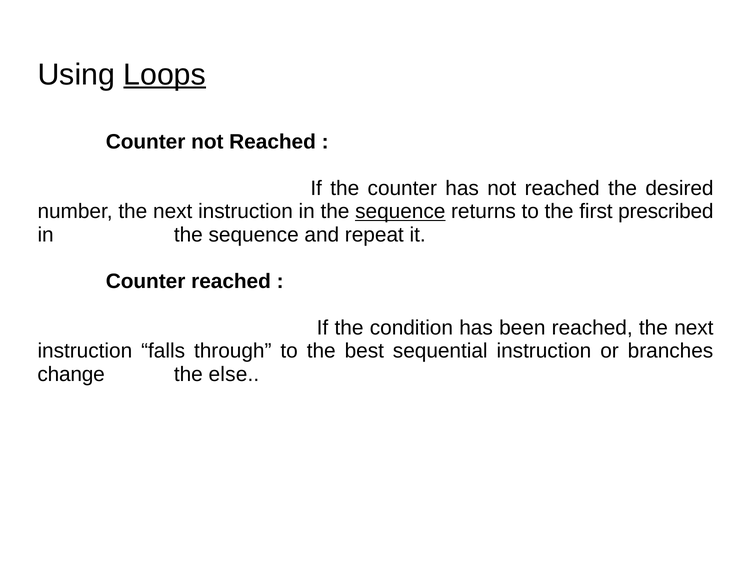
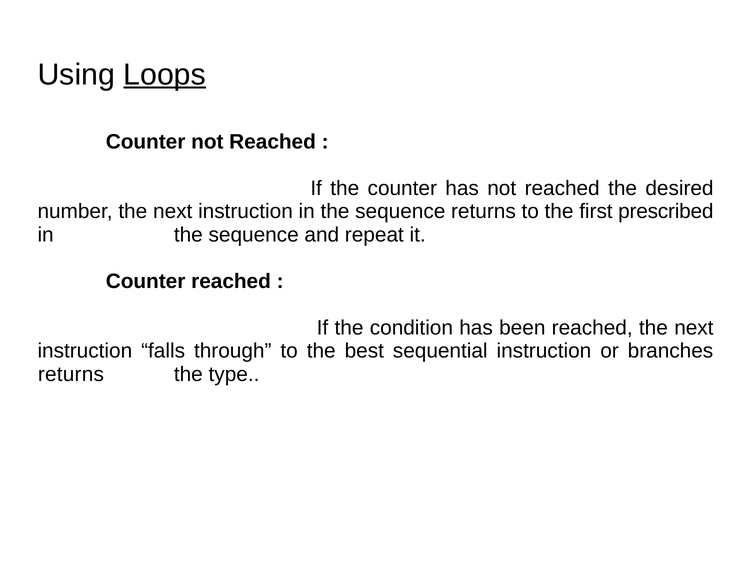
sequence at (400, 211) underline: present -> none
change at (71, 374): change -> returns
else: else -> type
